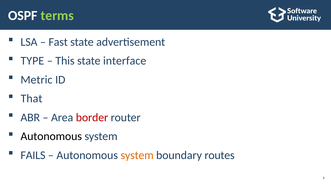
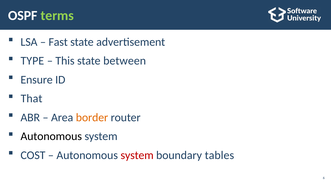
interface: interface -> between
Metric: Metric -> Ensure
border colour: red -> orange
FAILS: FAILS -> COST
system at (137, 155) colour: orange -> red
routes: routes -> tables
